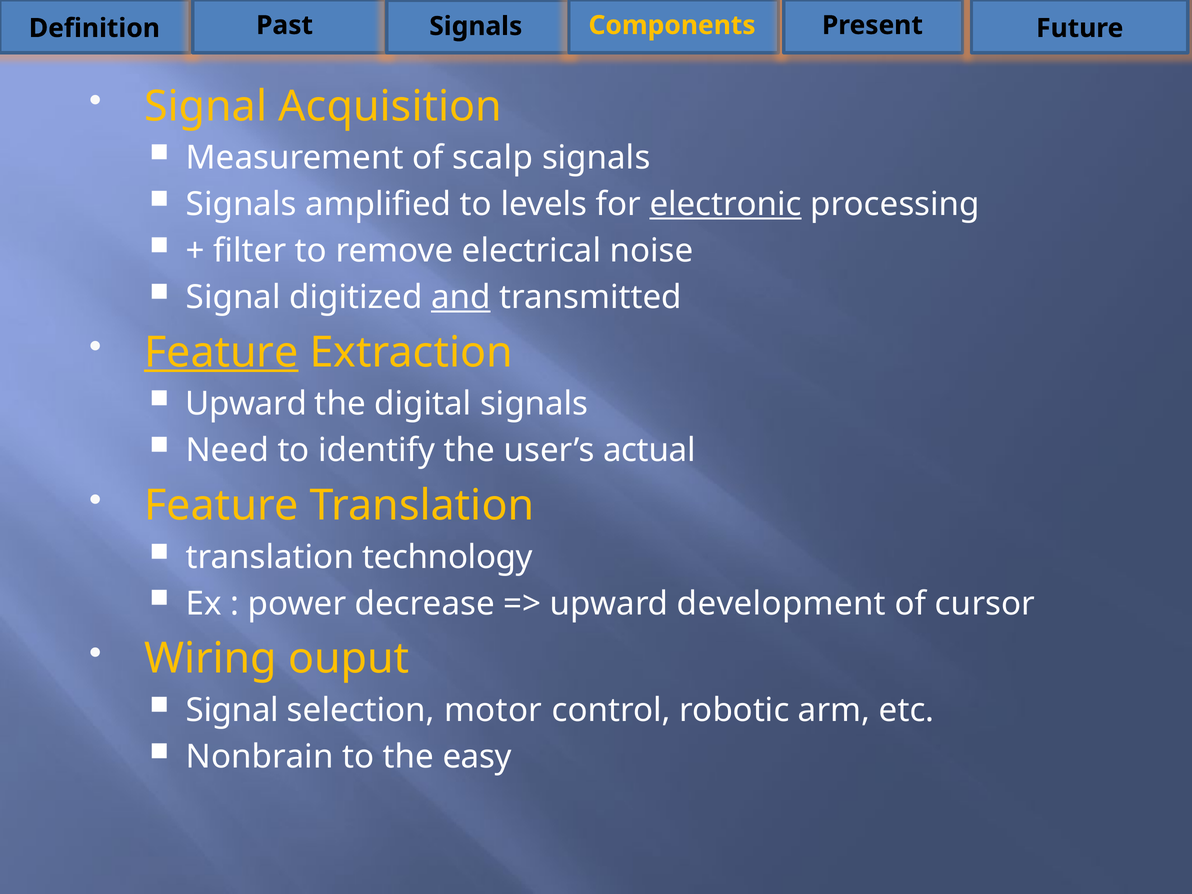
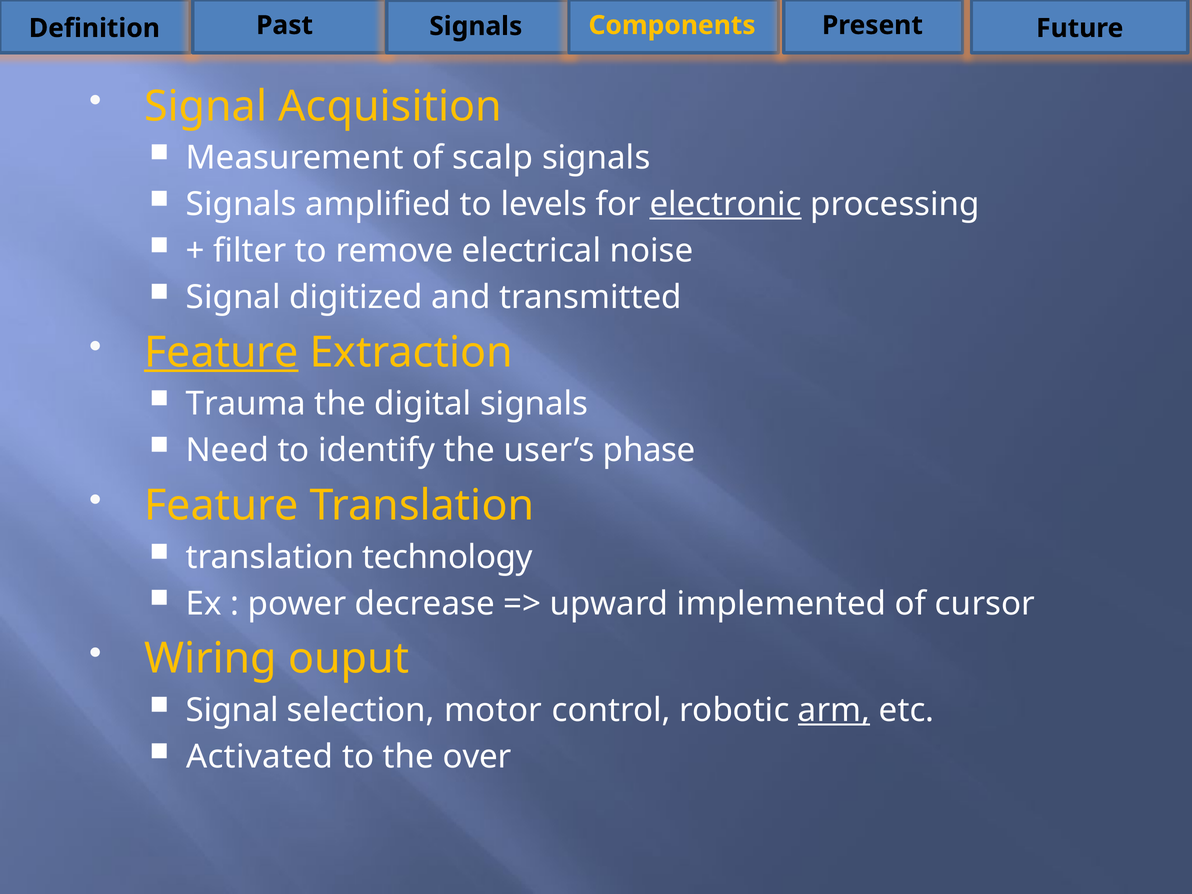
and underline: present -> none
Upward at (246, 404): Upward -> Trauma
actual: actual -> phase
development: development -> implemented
arm underline: none -> present
Nonbrain: Nonbrain -> Activated
easy: easy -> over
